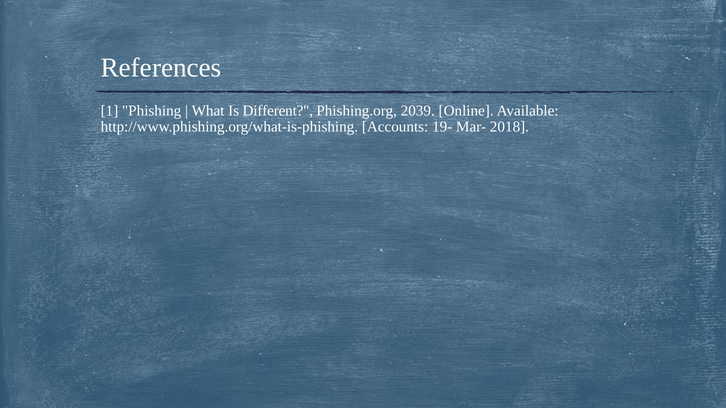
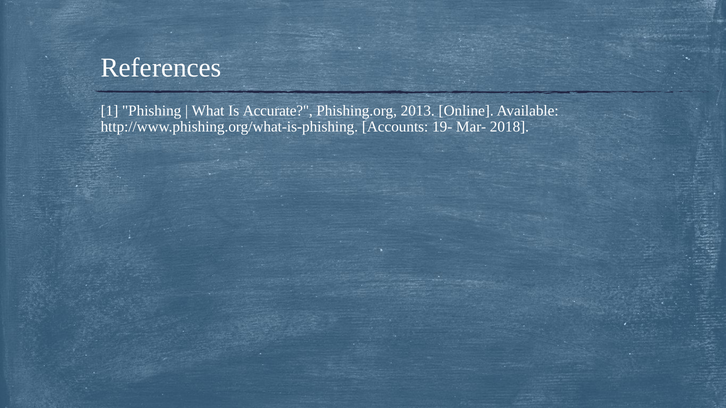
Different: Different -> Accurate
2039: 2039 -> 2013
